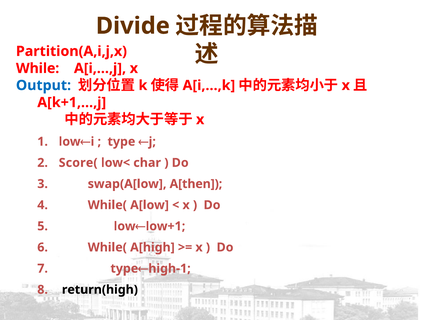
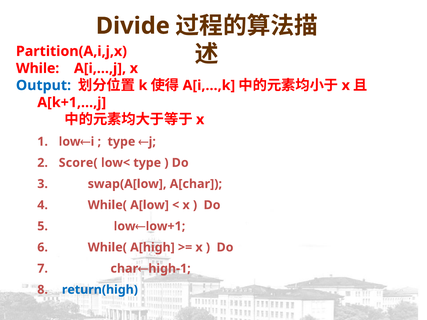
low< char: char -> type
A[then: A[then -> A[char
type at (124, 269): type -> char
return(high colour: black -> blue
